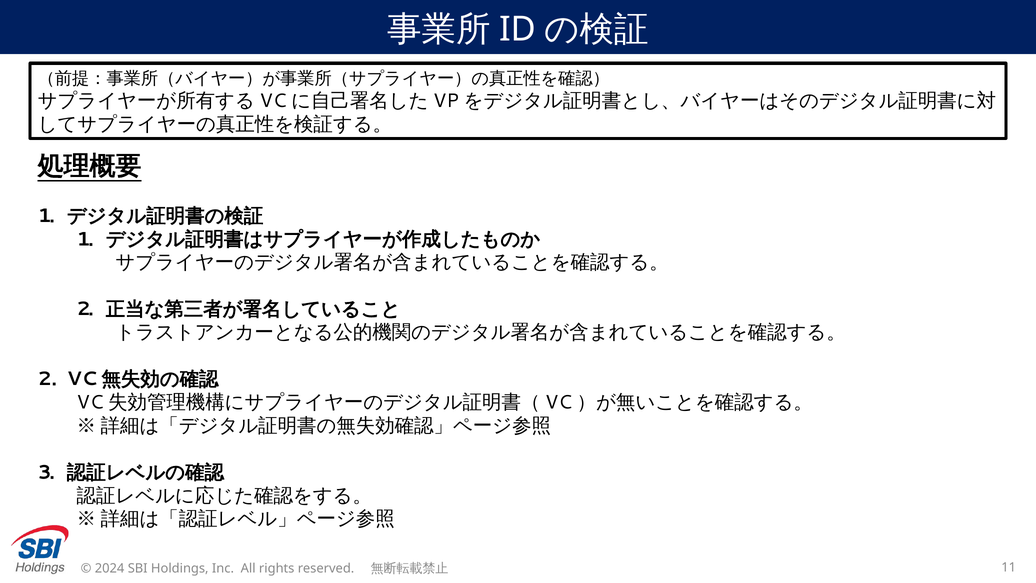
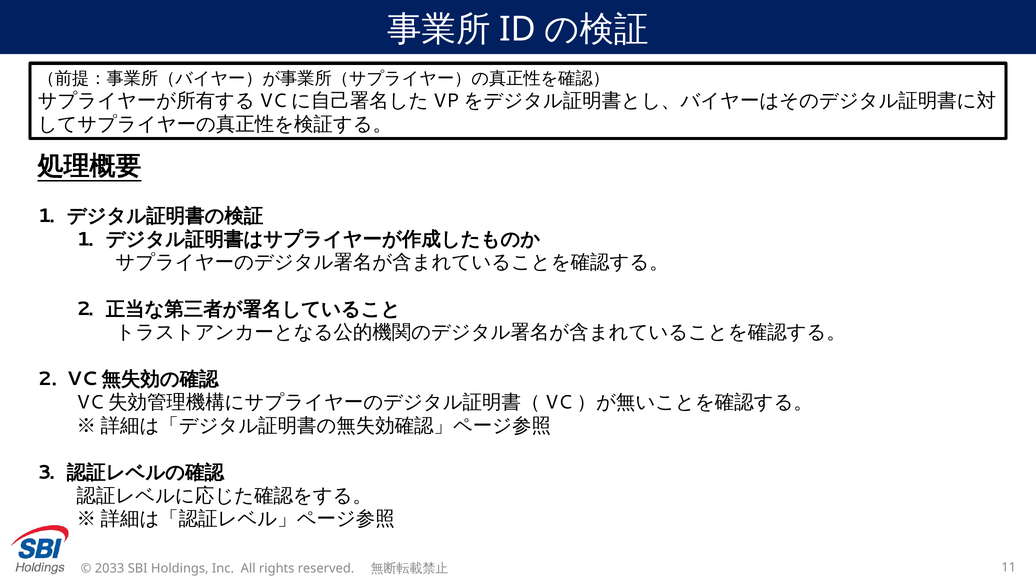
2024: 2024 -> 2033
